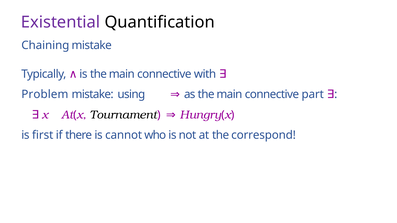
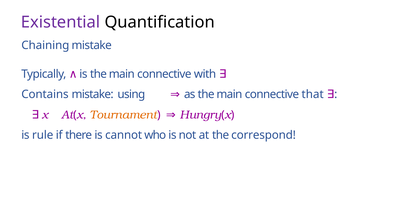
Problem: Problem -> Contains
part: part -> that
Tournament colour: black -> orange
first: first -> rule
